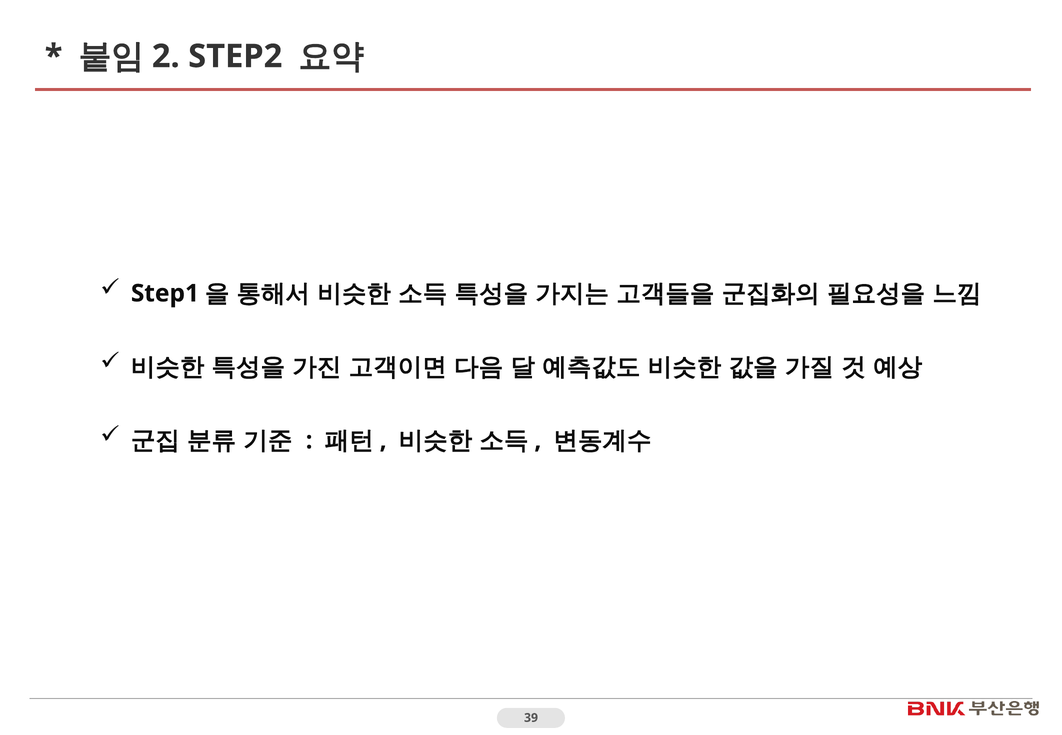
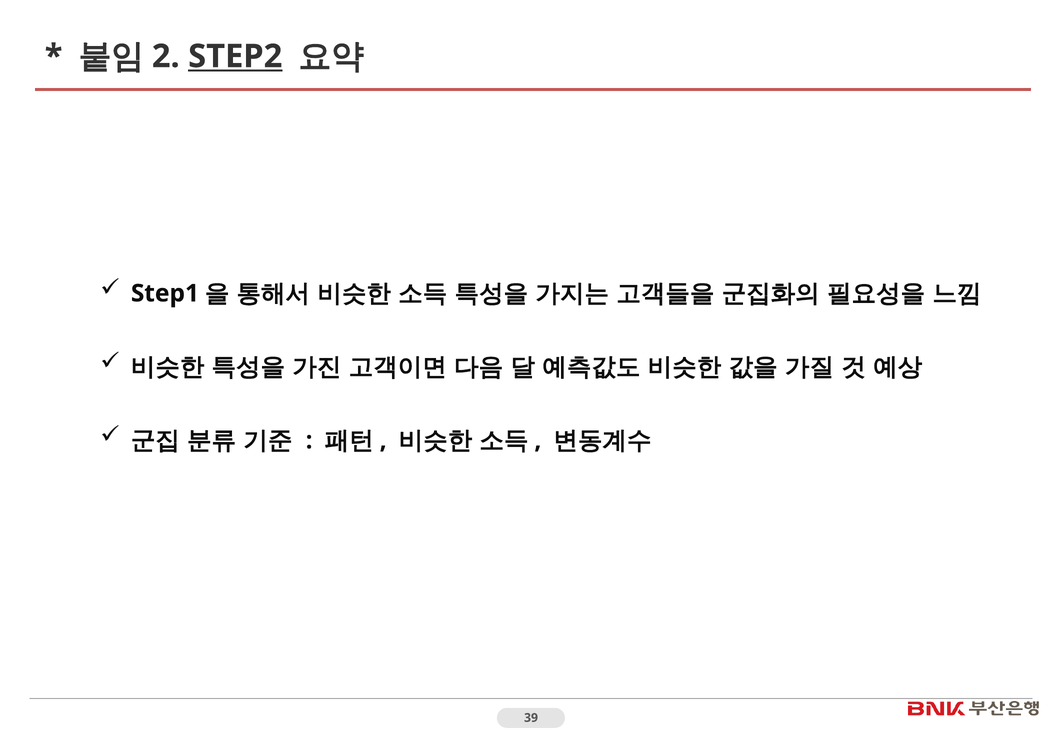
STEP2 underline: none -> present
